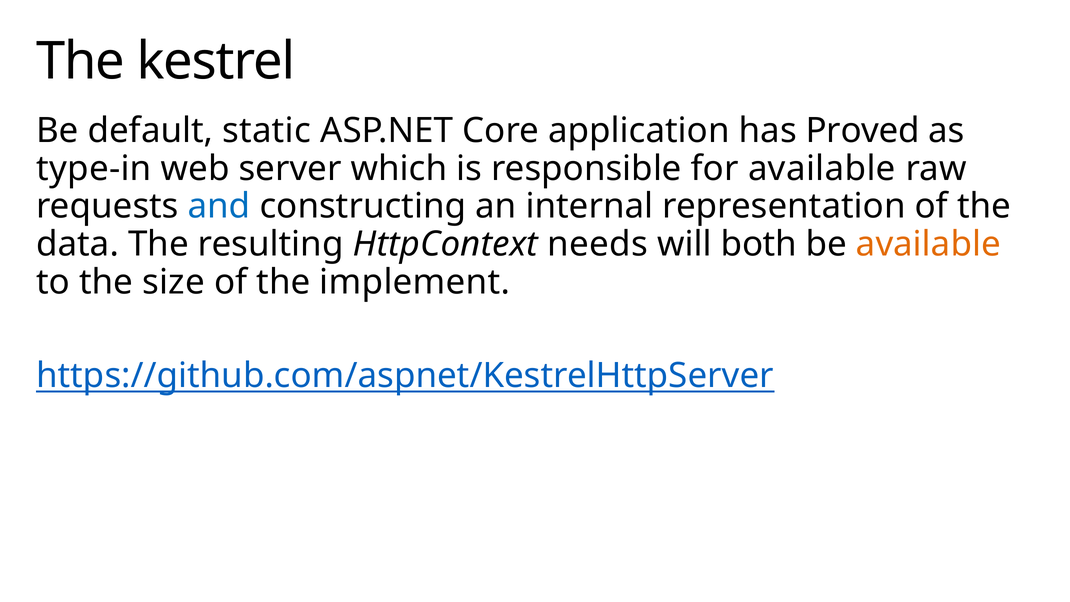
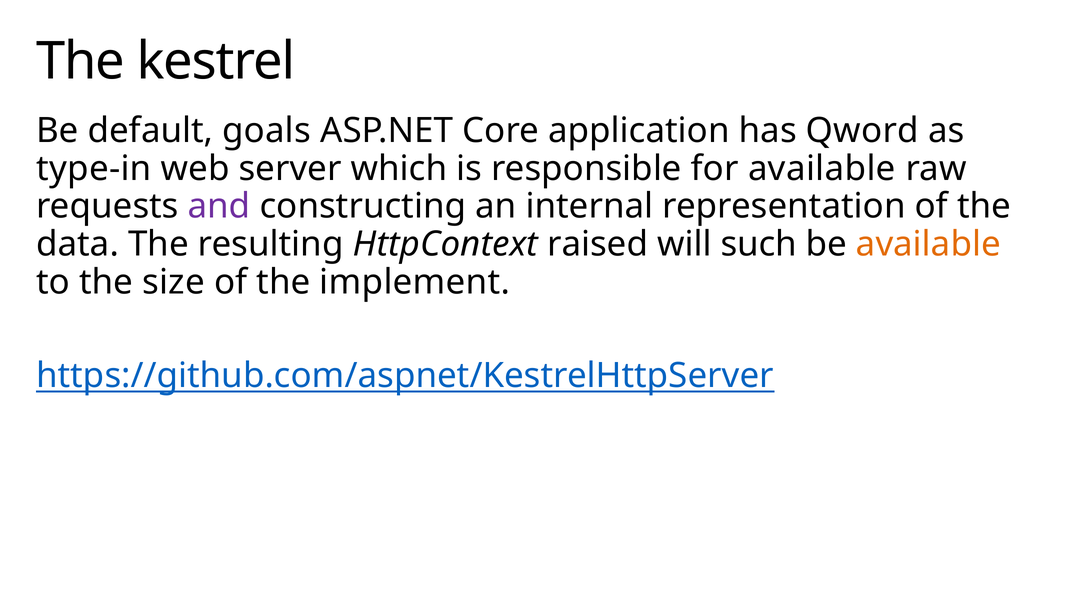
static: static -> goals
Proved: Proved -> Qword
and colour: blue -> purple
needs: needs -> raised
both: both -> such
